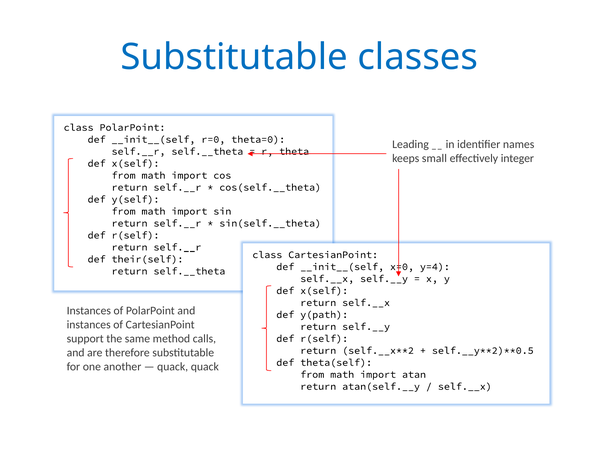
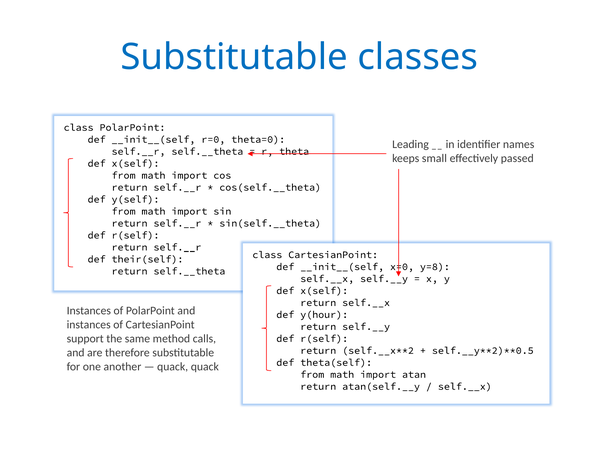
integer: integer -> passed
y=4: y=4 -> y=8
y(path: y(path -> y(hour
